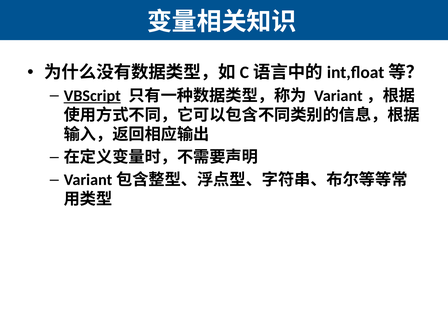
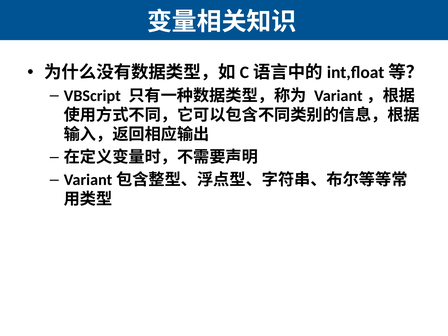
VBScript underline: present -> none
